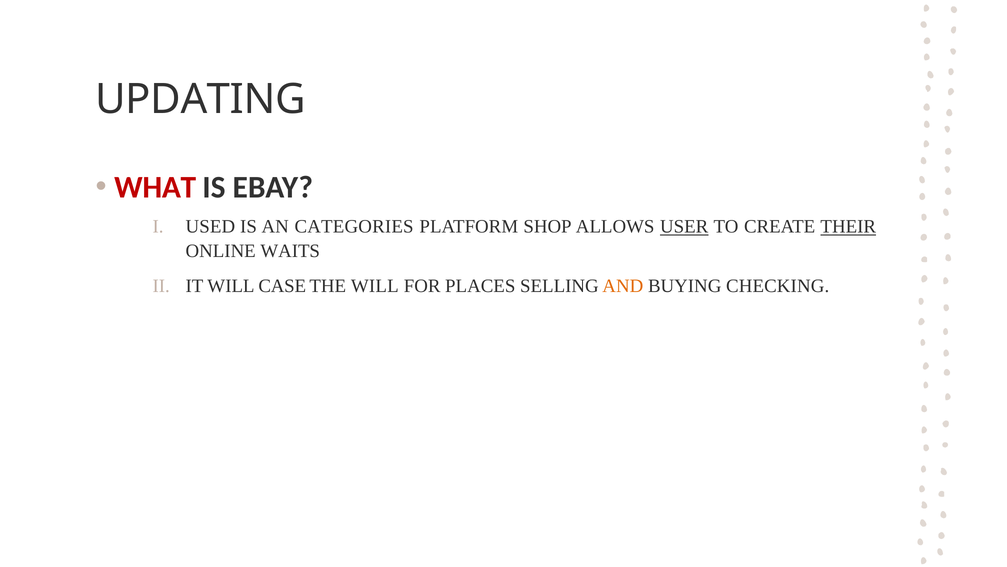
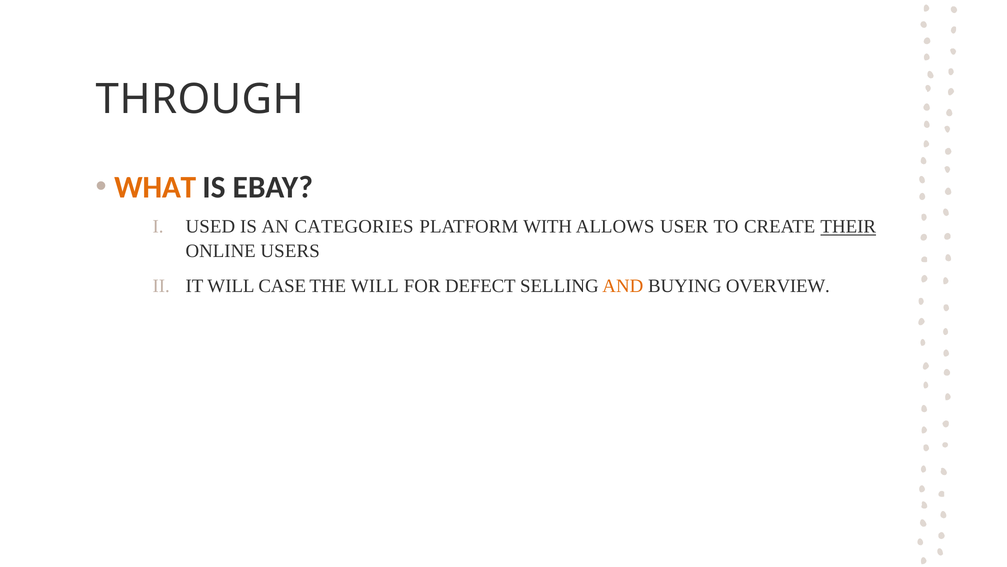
UPDATING: UPDATING -> THROUGH
WHAT colour: red -> orange
SHOP: SHOP -> WITH
USER underline: present -> none
WAITS: WAITS -> USERS
PLACES: PLACES -> DEFECT
CHECKING: CHECKING -> OVERVIEW
